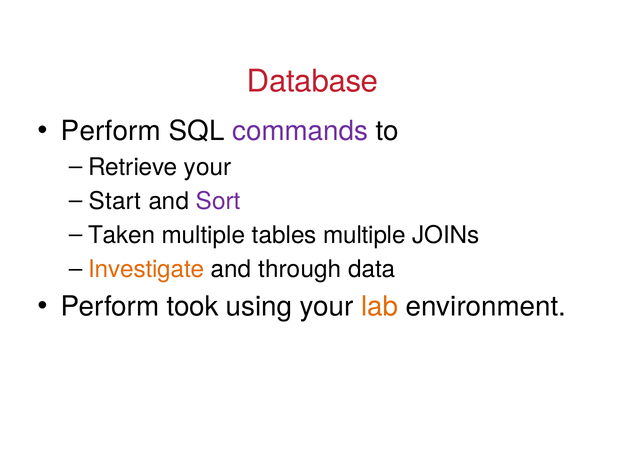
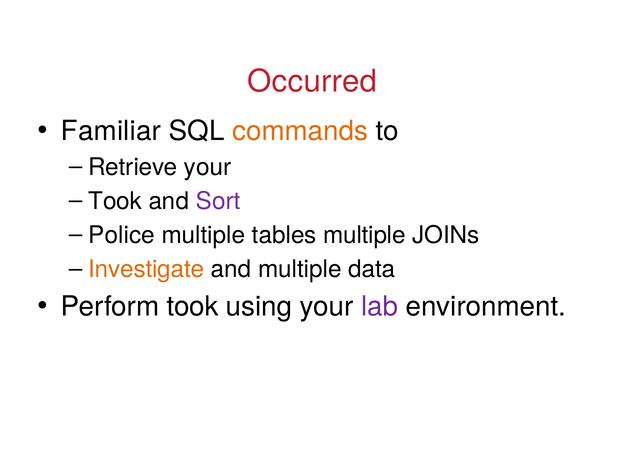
Database: Database -> Occurred
Perform at (111, 131): Perform -> Familiar
commands colour: purple -> orange
Start at (115, 201): Start -> Took
Taken: Taken -> Police
and through: through -> multiple
lab colour: orange -> purple
